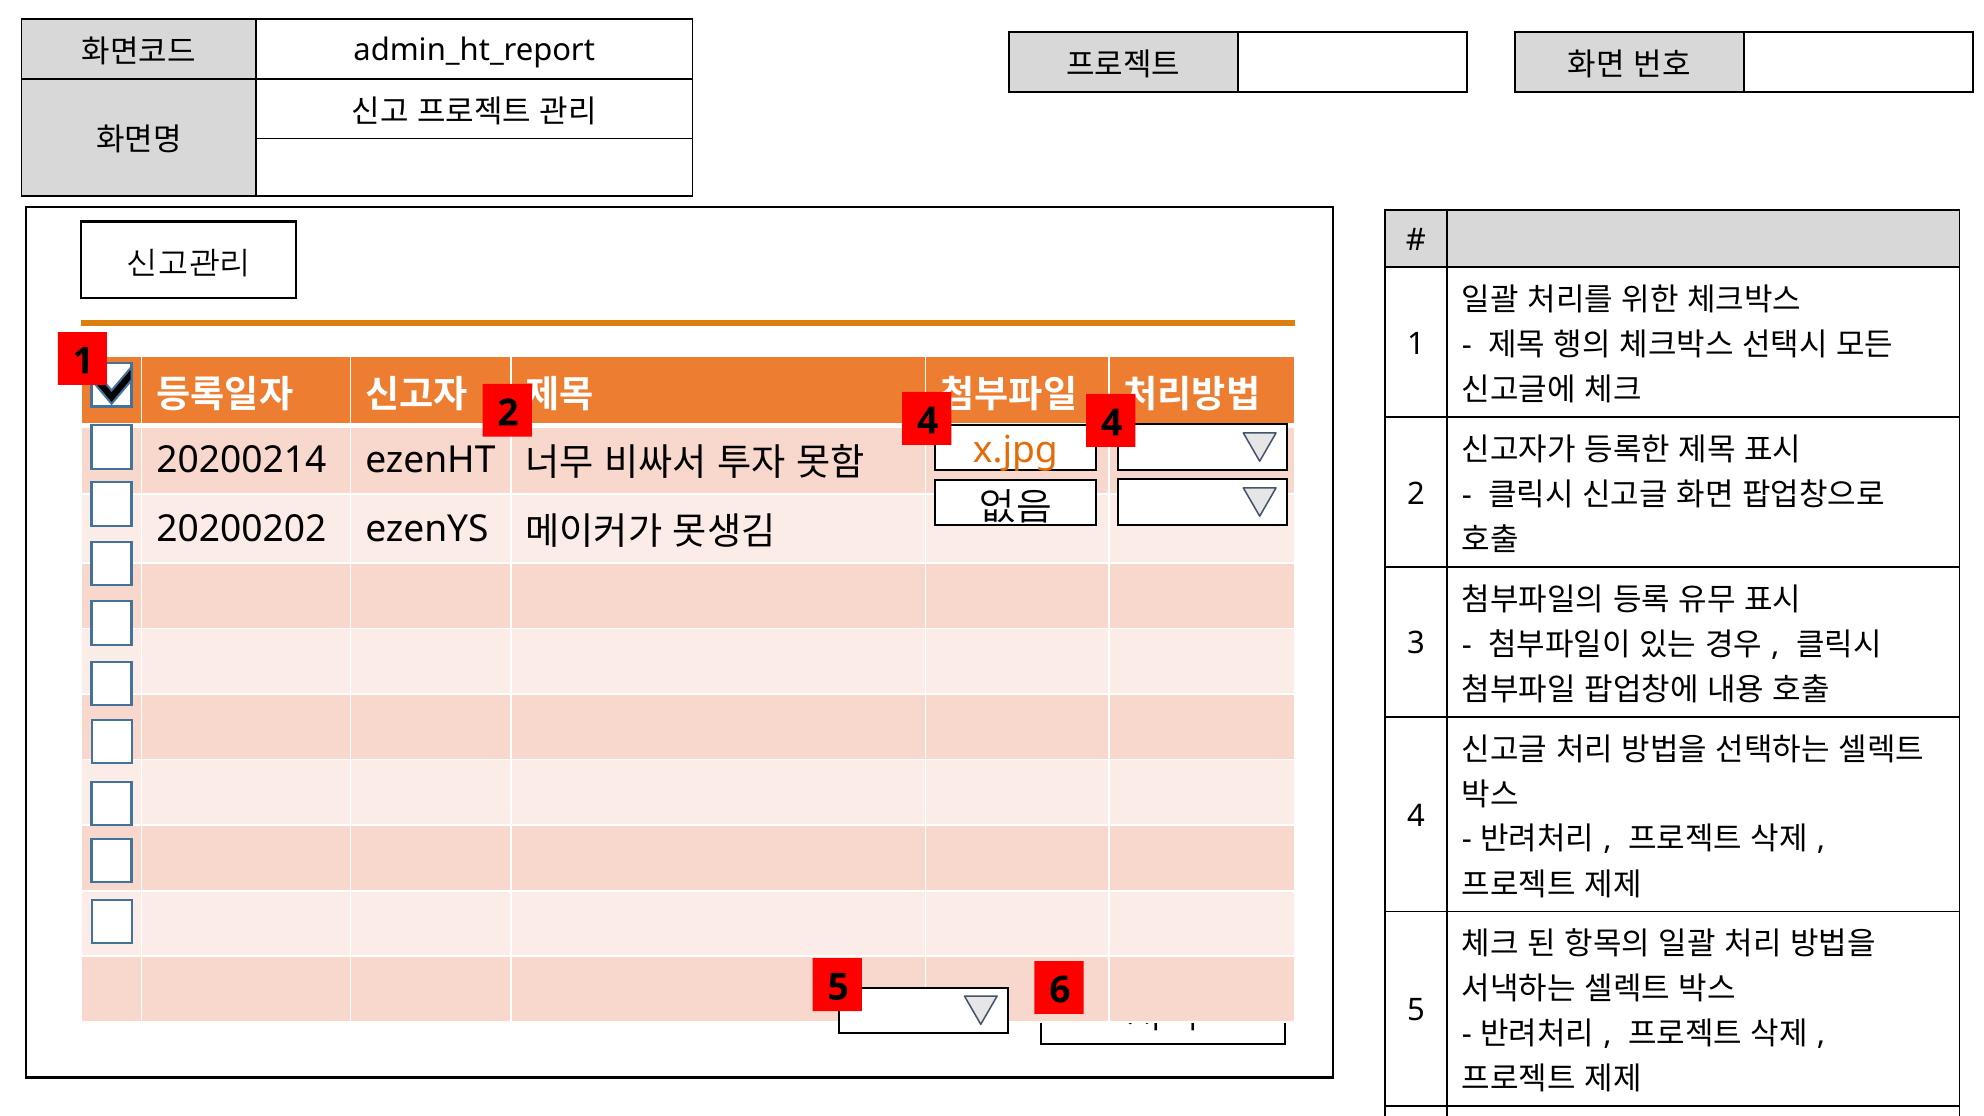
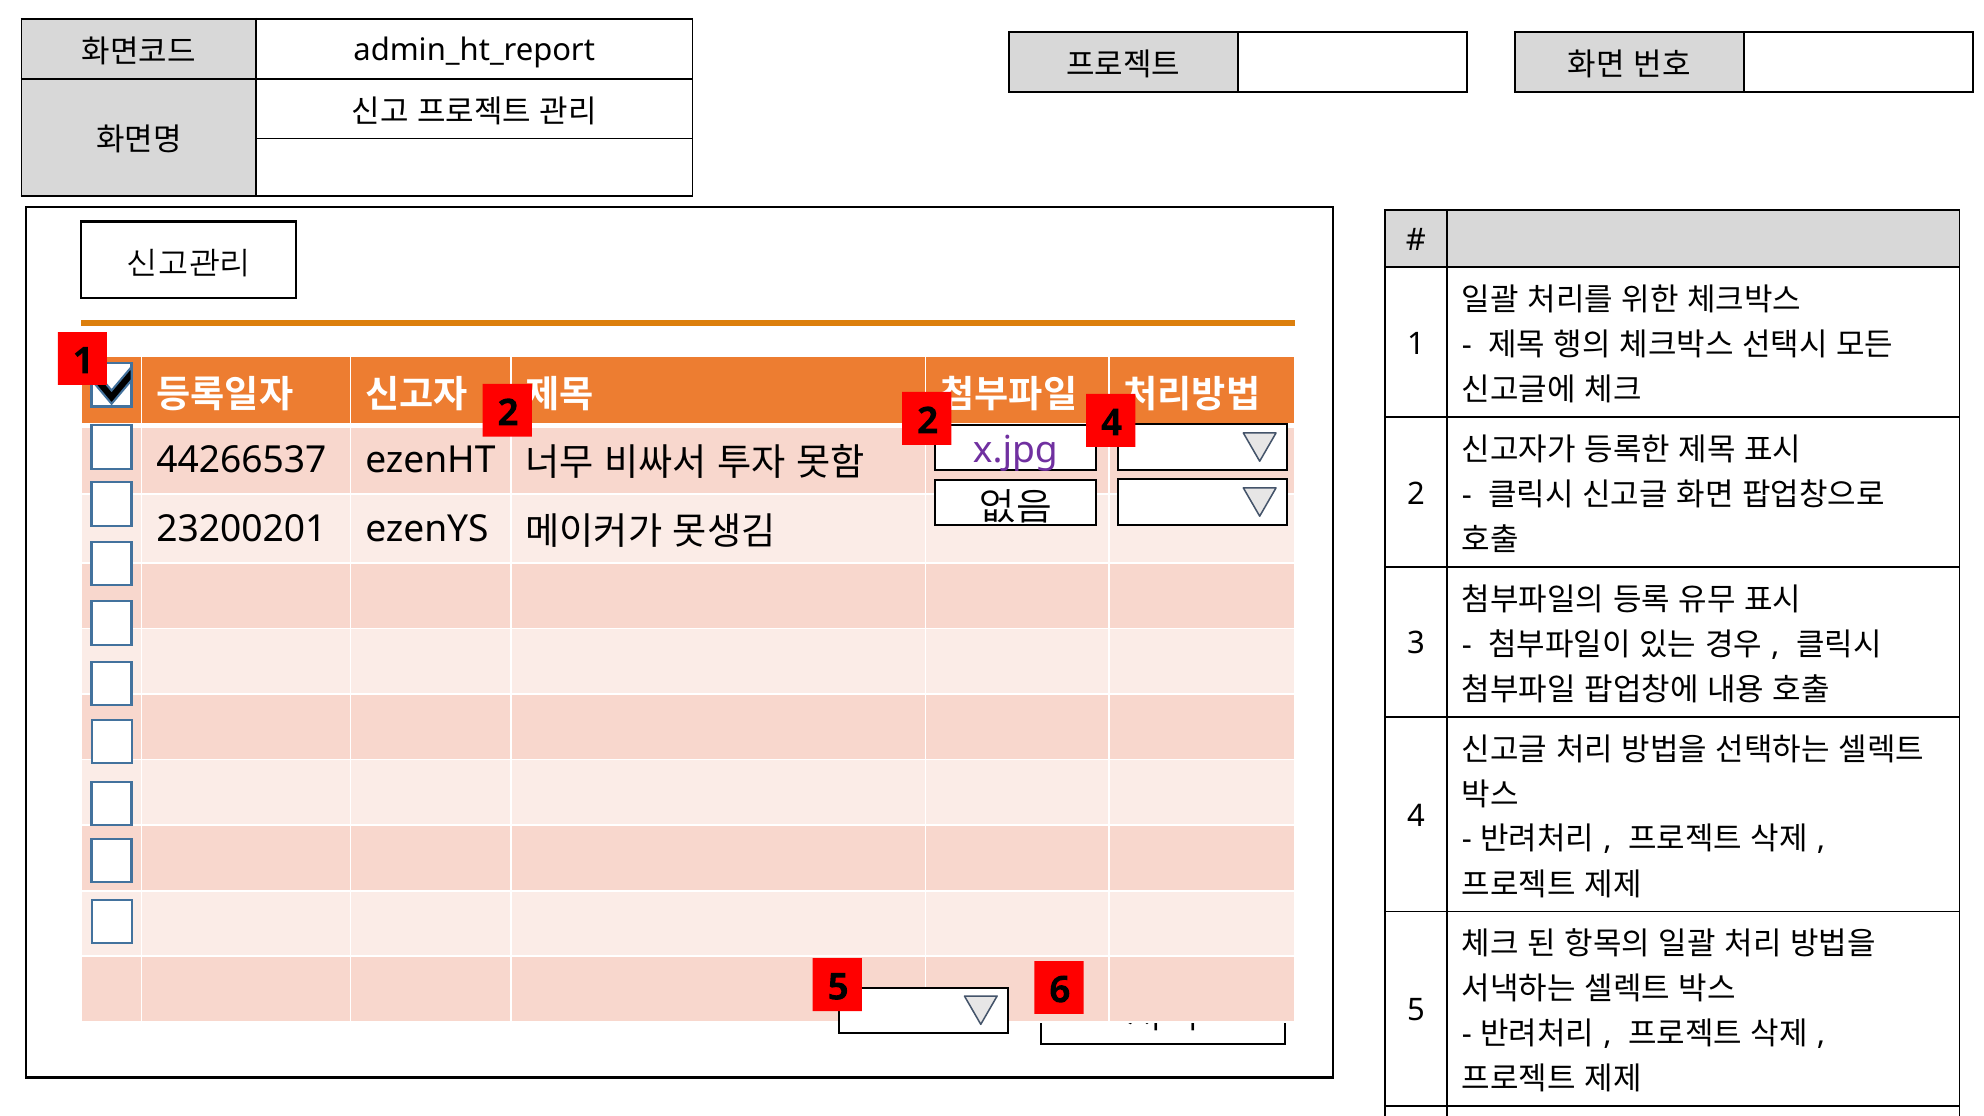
2 4: 4 -> 2
x.jpg colour: orange -> purple
20200214: 20200214 -> 44266537
20200202: 20200202 -> 23200201
